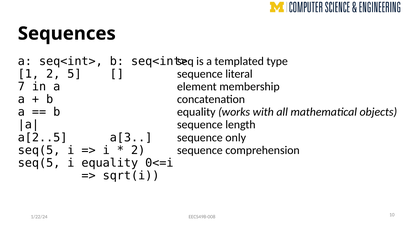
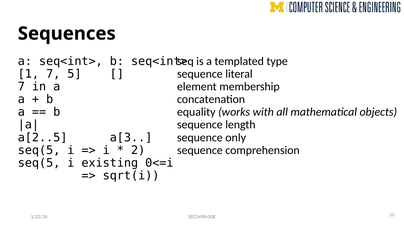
1 2: 2 -> 7
i equality: equality -> existing
